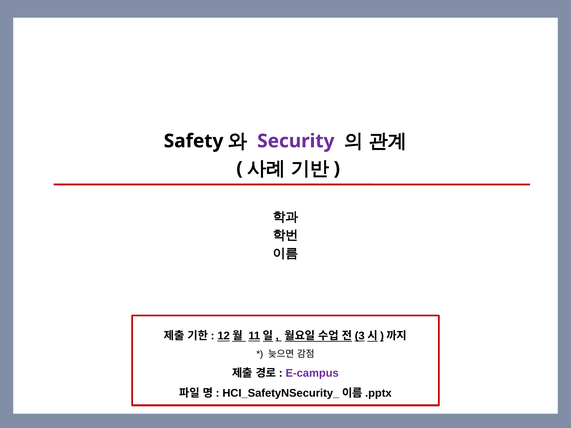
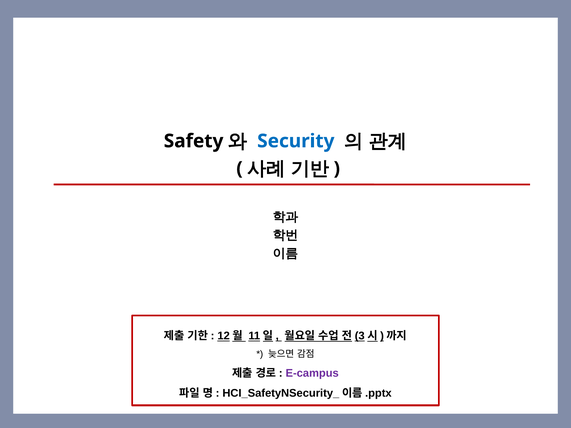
Security colour: purple -> blue
